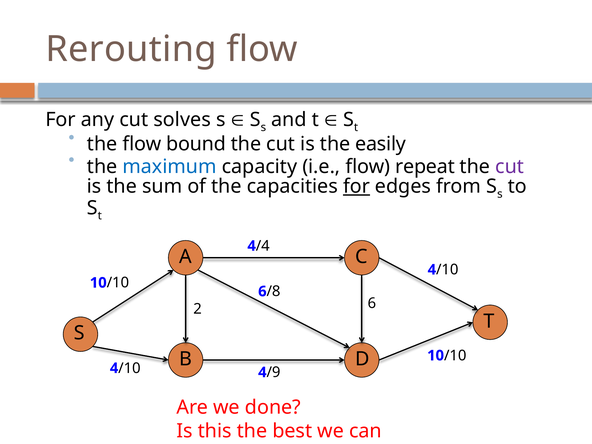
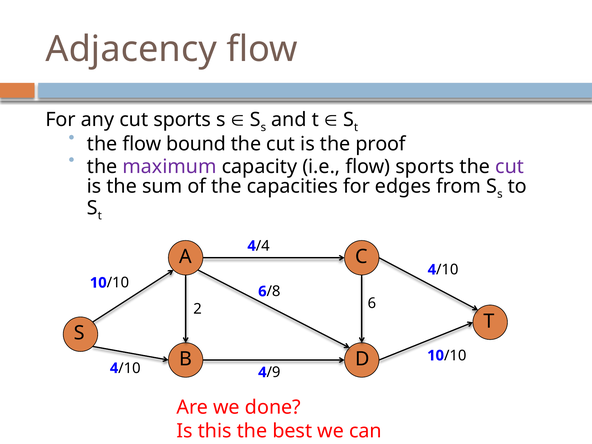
Rerouting: Rerouting -> Adjacency
cut solves: solves -> sports
easily: easily -> proof
maximum colour: blue -> purple
flow repeat: repeat -> sports
for at (356, 186) underline: present -> none
